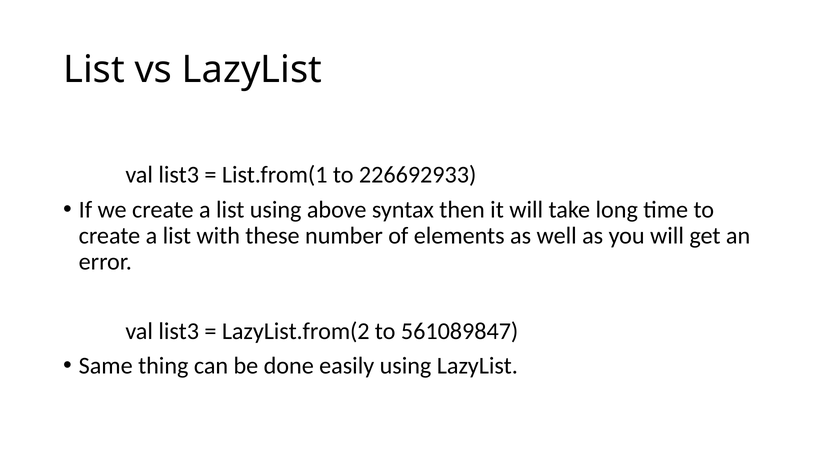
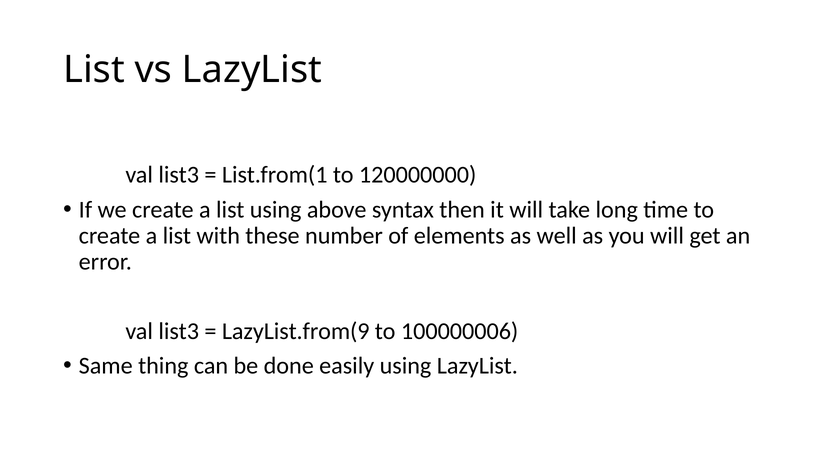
226692933: 226692933 -> 120000000
LazyList.from(2: LazyList.from(2 -> LazyList.from(9
561089847: 561089847 -> 100000006
